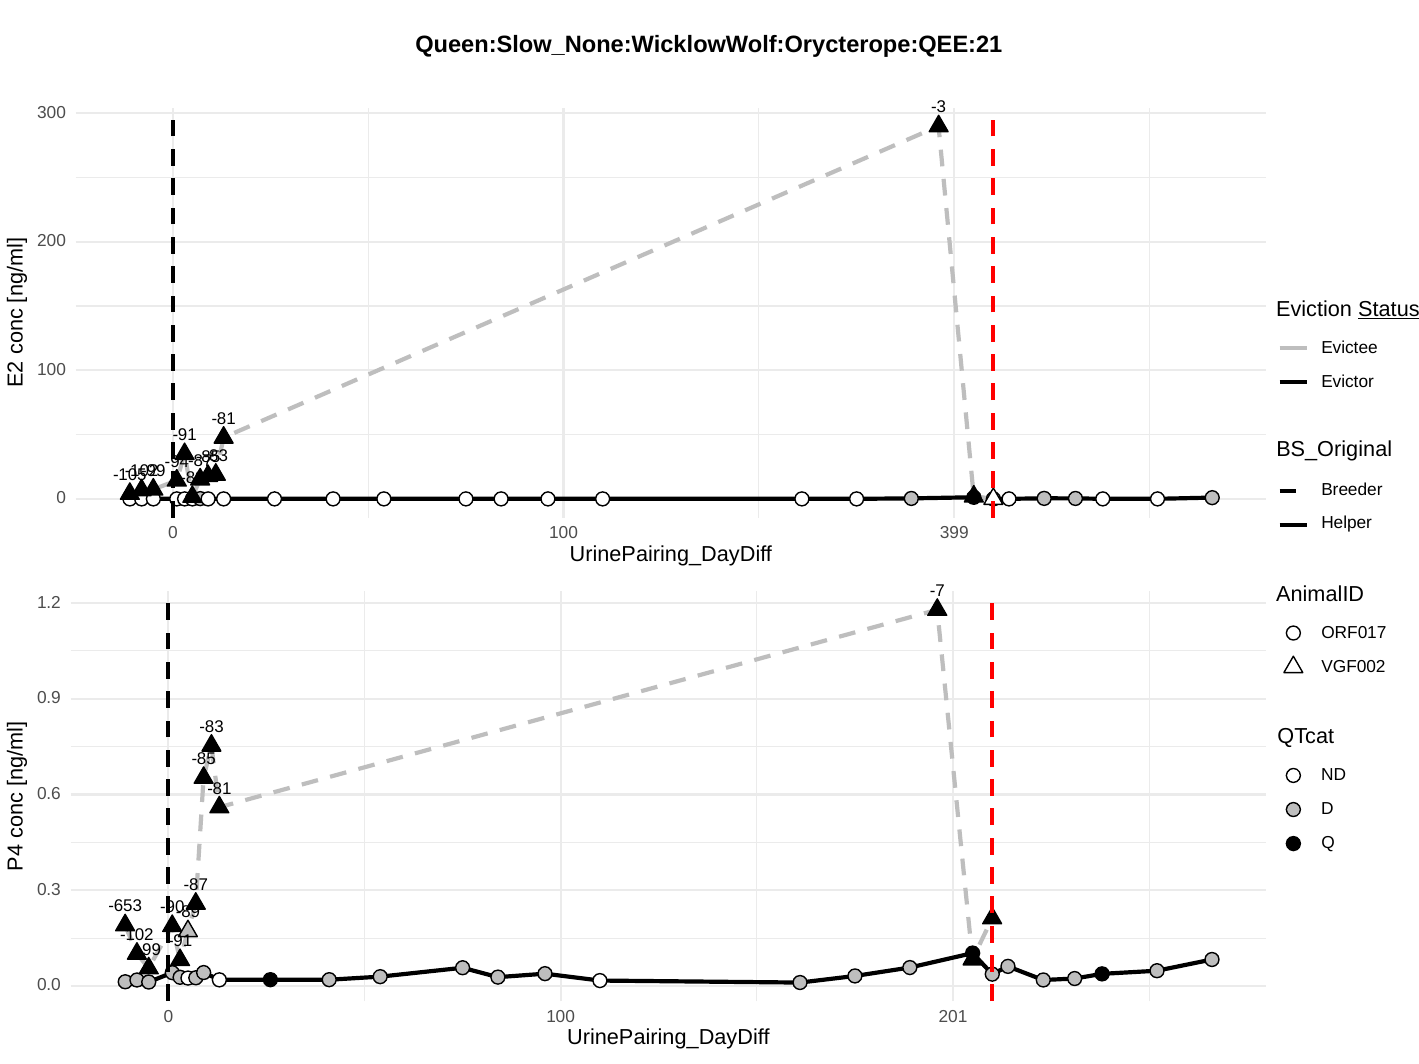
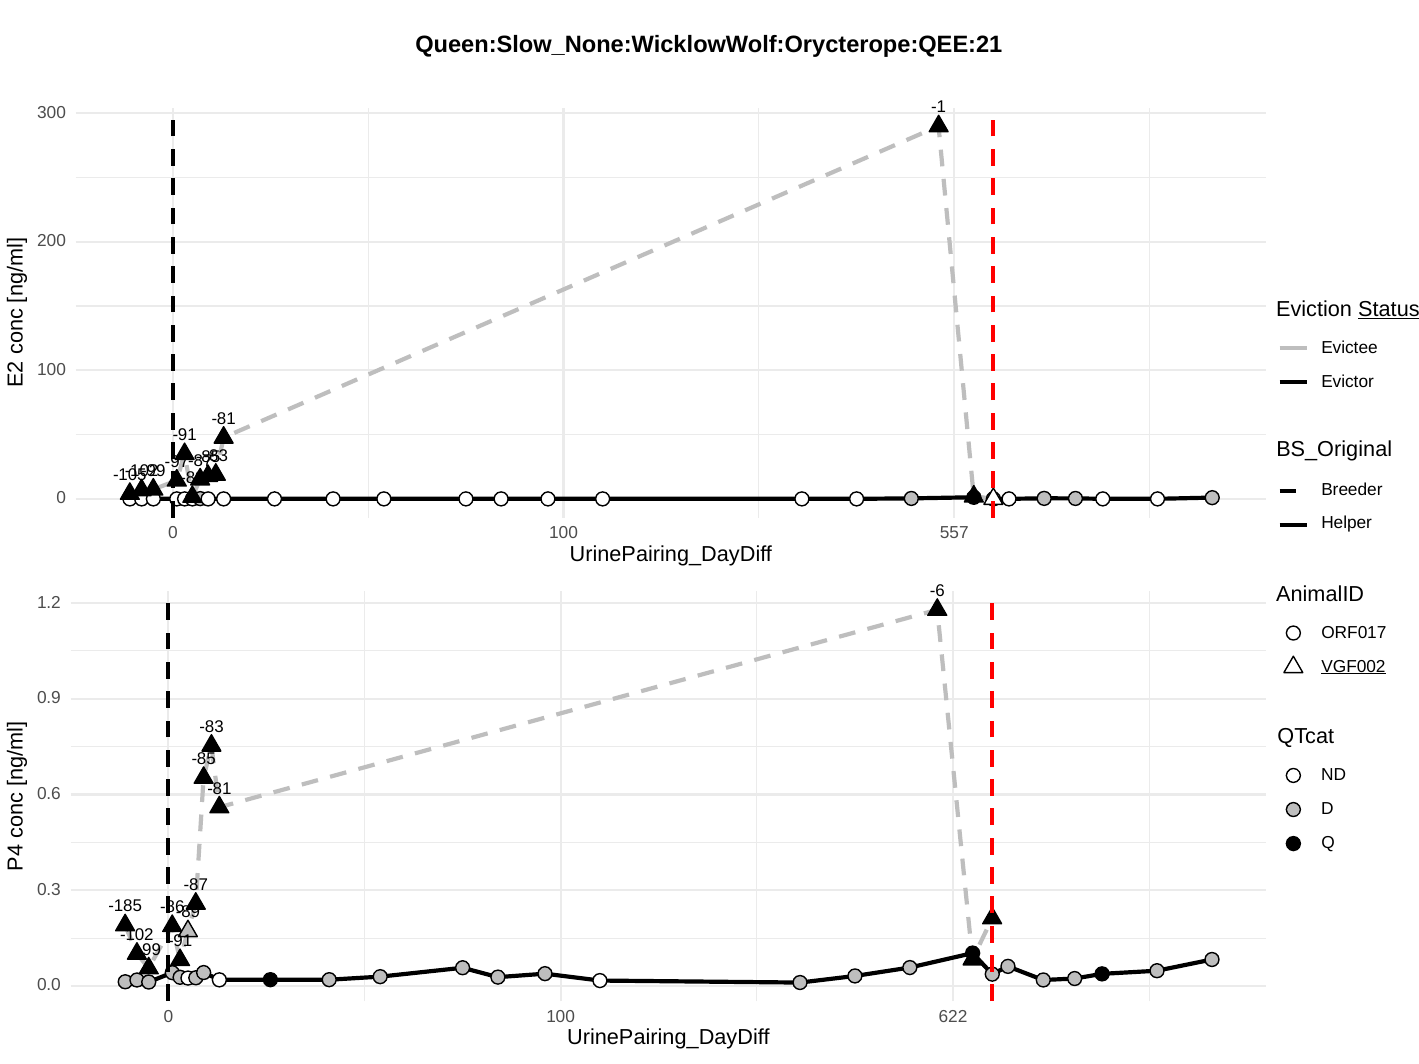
-3: -3 -> -1
-94: -94 -> -97
399: 399 -> 557
-7: -7 -> -6
VGF002 underline: none -> present
-653: -653 -> -185
-90: -90 -> -86
201: 201 -> 622
